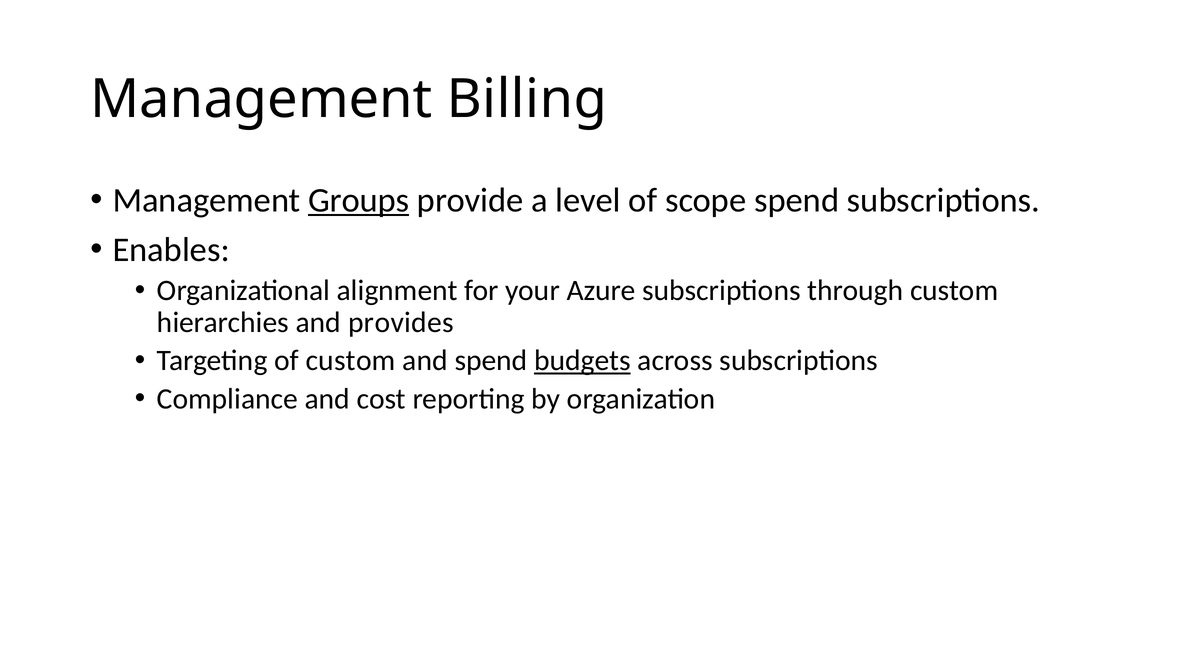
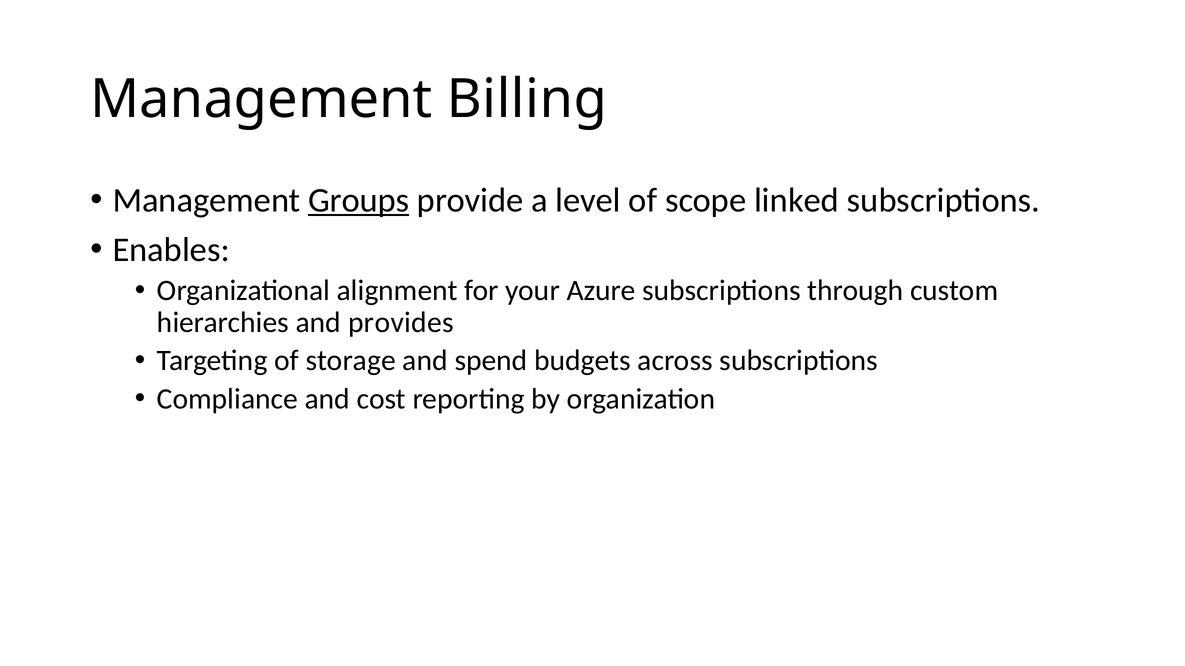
scope spend: spend -> linked
of custom: custom -> storage
budgets underline: present -> none
